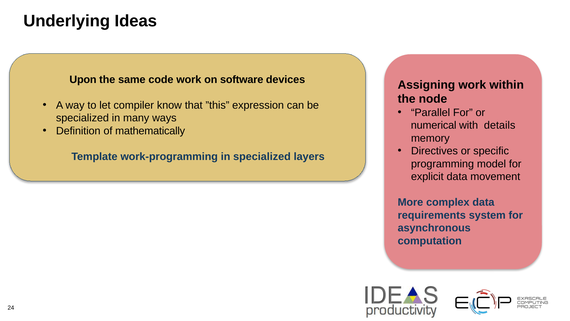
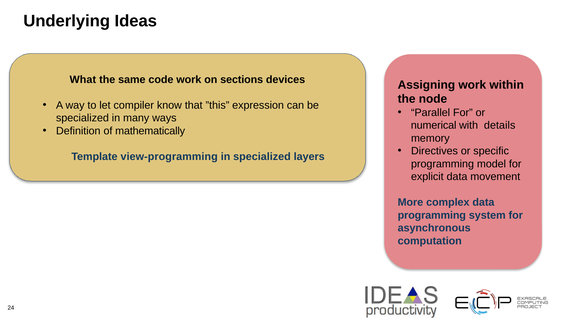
Upon: Upon -> What
software: software -> sections
work-programming: work-programming -> view-programming
requirements at (432, 215): requirements -> programming
